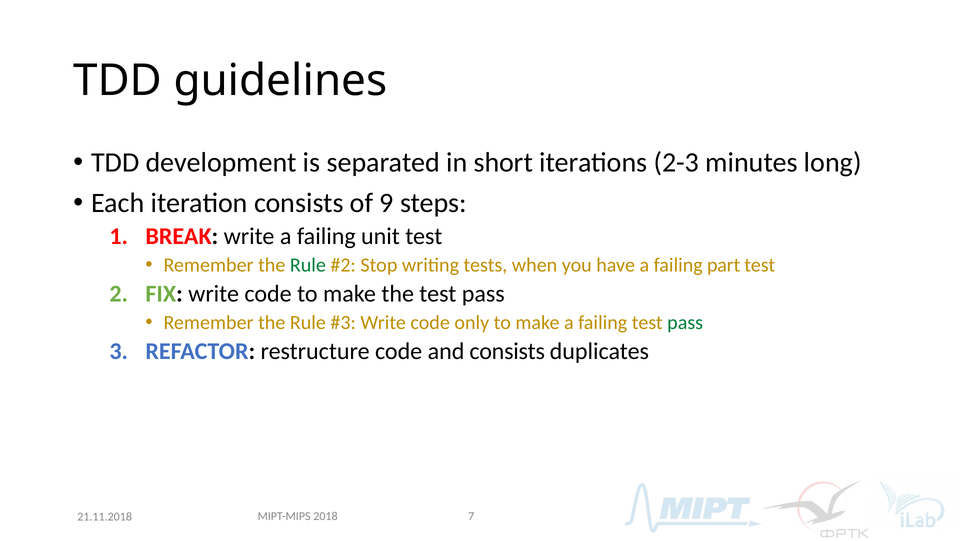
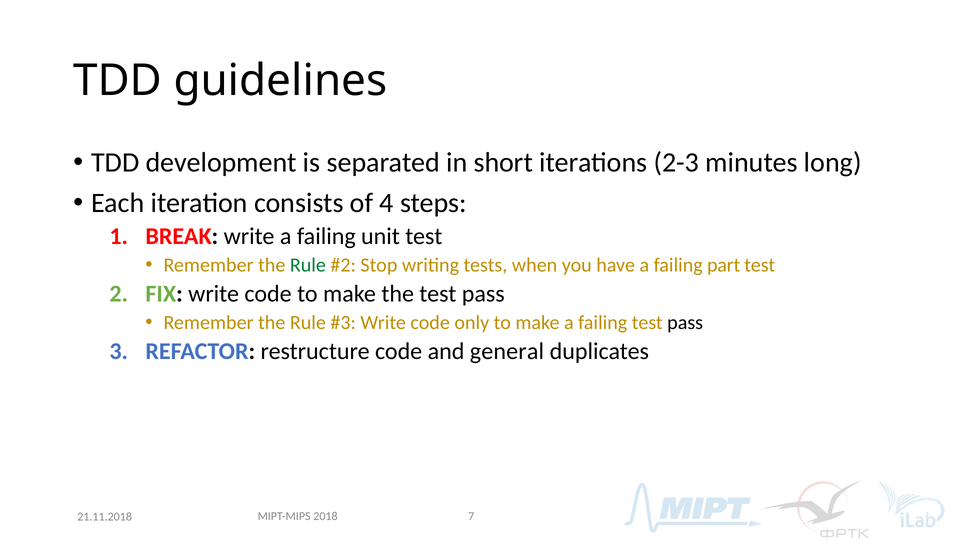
9: 9 -> 4
pass at (685, 323) colour: green -> black
and consists: consists -> general
